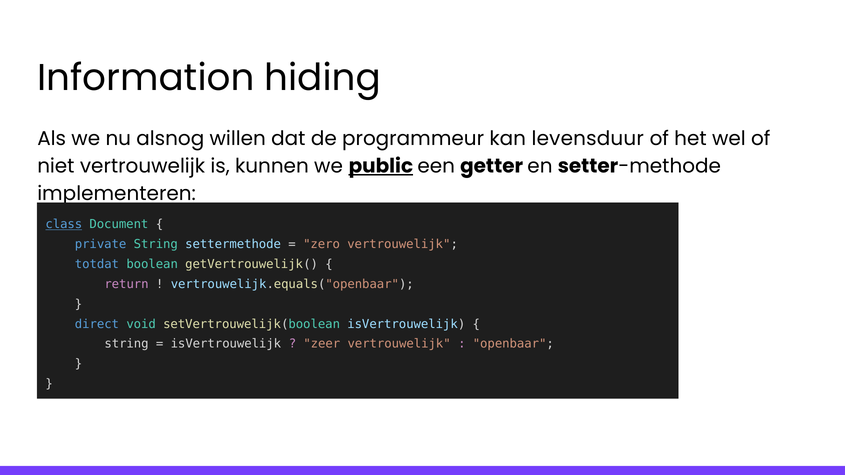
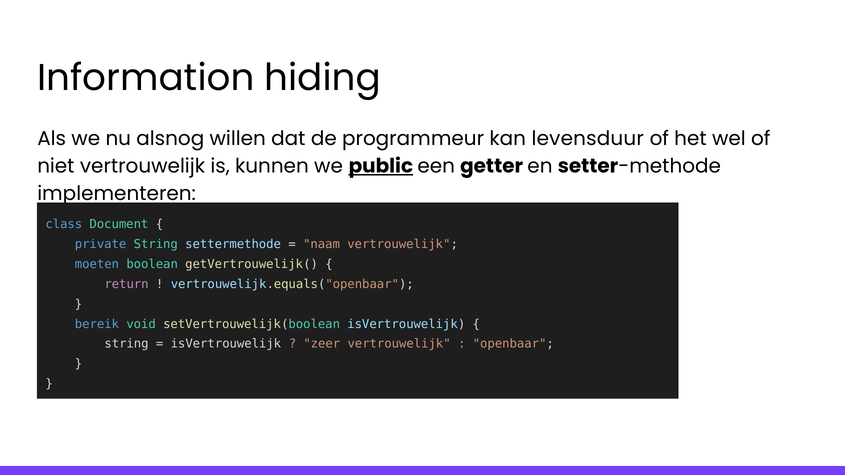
class underline: present -> none
zero: zero -> naam
totdat: totdat -> moeten
direct: direct -> bereik
